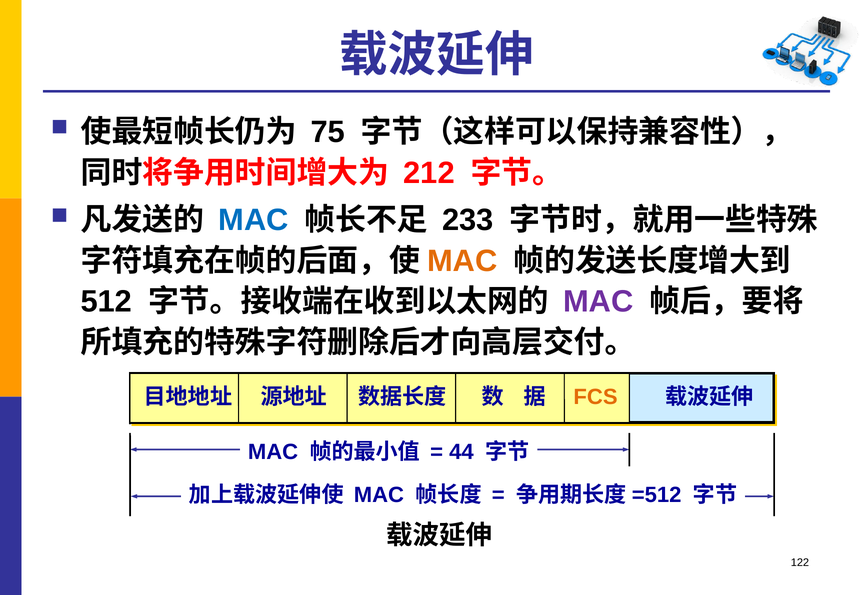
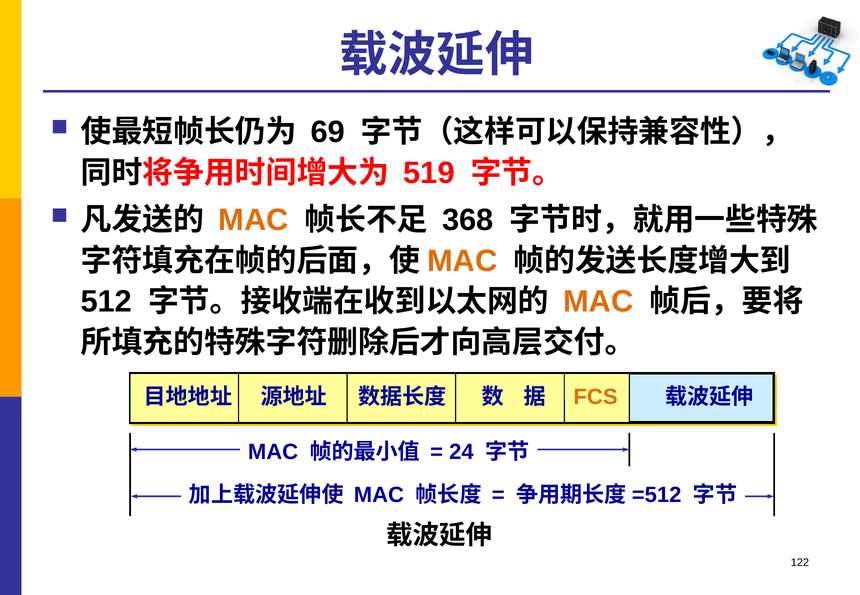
75: 75 -> 69
212: 212 -> 519
MAC at (253, 220) colour: blue -> orange
233: 233 -> 368
MAC at (598, 302) colour: purple -> orange
44: 44 -> 24
